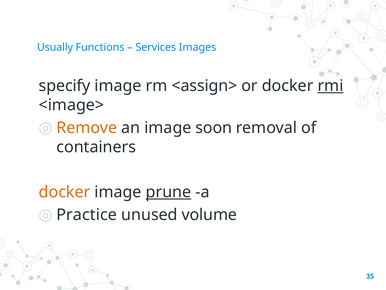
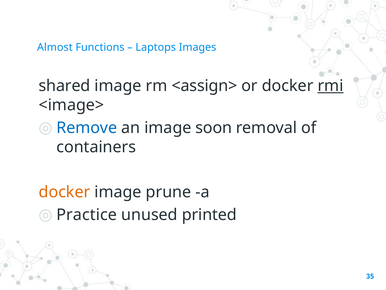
Usually: Usually -> Almost
Services: Services -> Laptops
specify: specify -> shared
Remove colour: orange -> blue
prune underline: present -> none
volume: volume -> printed
